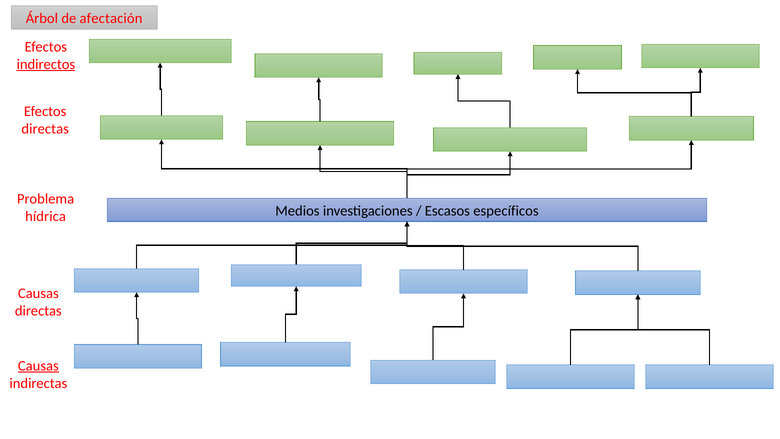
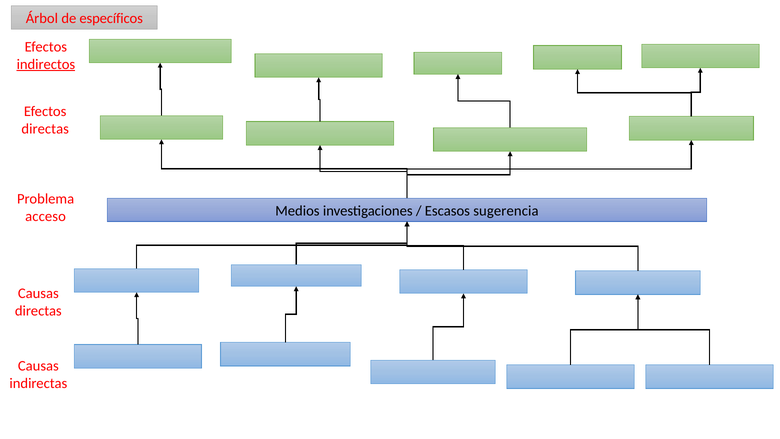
afectación: afectación -> específicos
específicos: específicos -> sugerencia
hídrica: hídrica -> acceso
Causas at (38, 366) underline: present -> none
